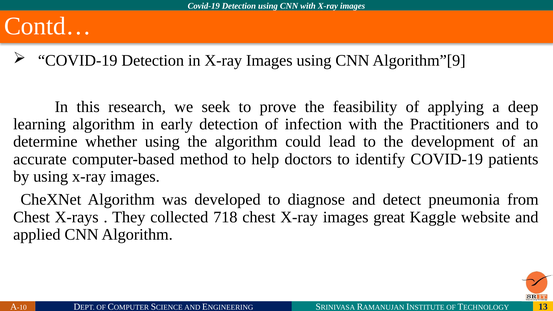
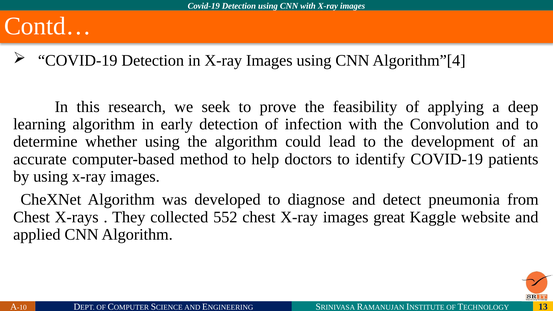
Algorithm”[9: Algorithm”[9 -> Algorithm”[4
Practitioners: Practitioners -> Convolution
718: 718 -> 552
